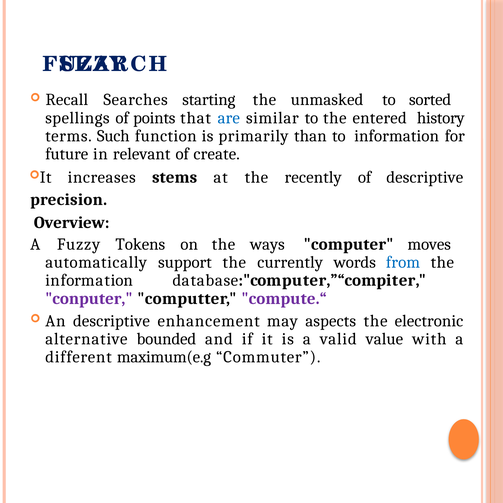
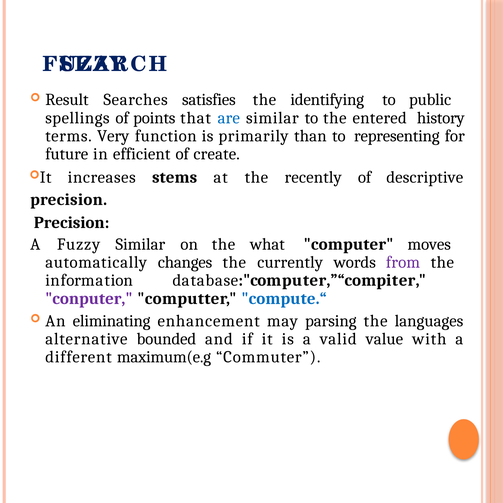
Recall: Recall -> Result
starting: starting -> satisfies
unmasked: unmasked -> identifying
sorted: sorted -> public
Such: Such -> Very
to information: information -> representing
relevant: relevant -> efficient
Overview at (72, 223): Overview -> Precision
Fuzzy Tokens: Tokens -> Similar
ways: ways -> what
support: support -> changes
from colour: blue -> purple
compute.“ colour: purple -> blue
An descriptive: descriptive -> eliminating
aspects: aspects -> parsing
electronic: electronic -> languages
